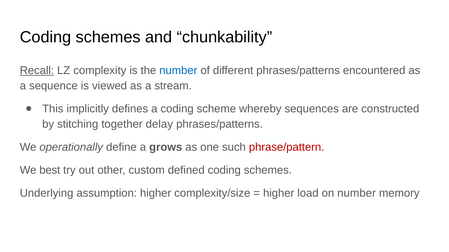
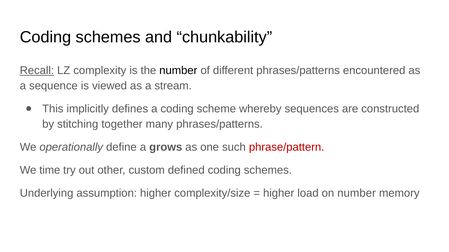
number at (178, 71) colour: blue -> black
delay: delay -> many
best: best -> time
